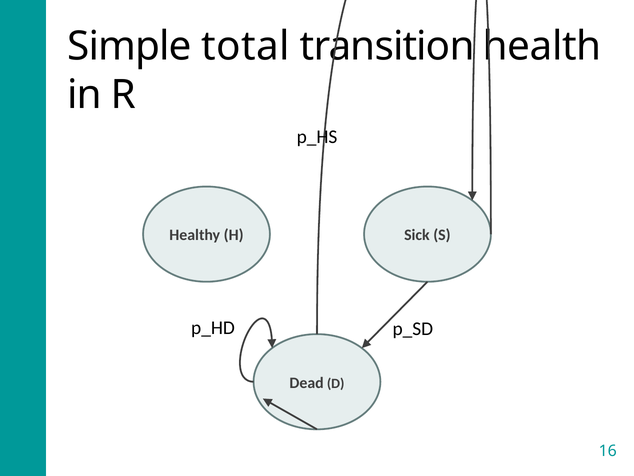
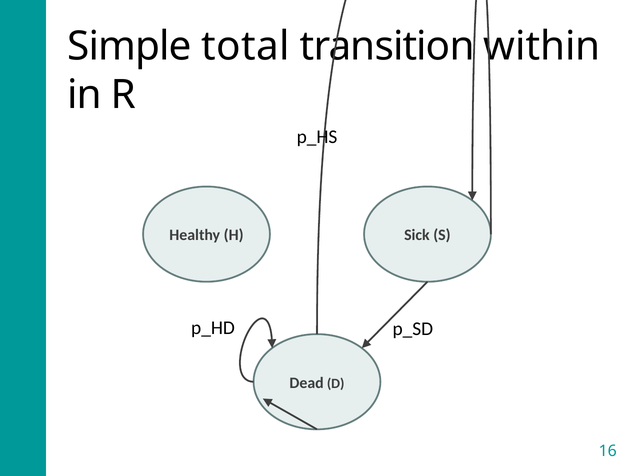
health: health -> within
